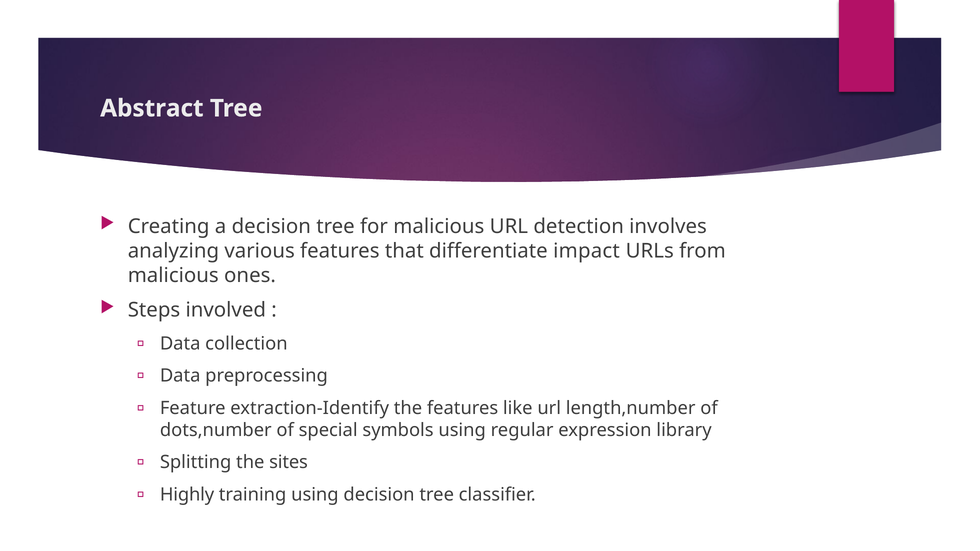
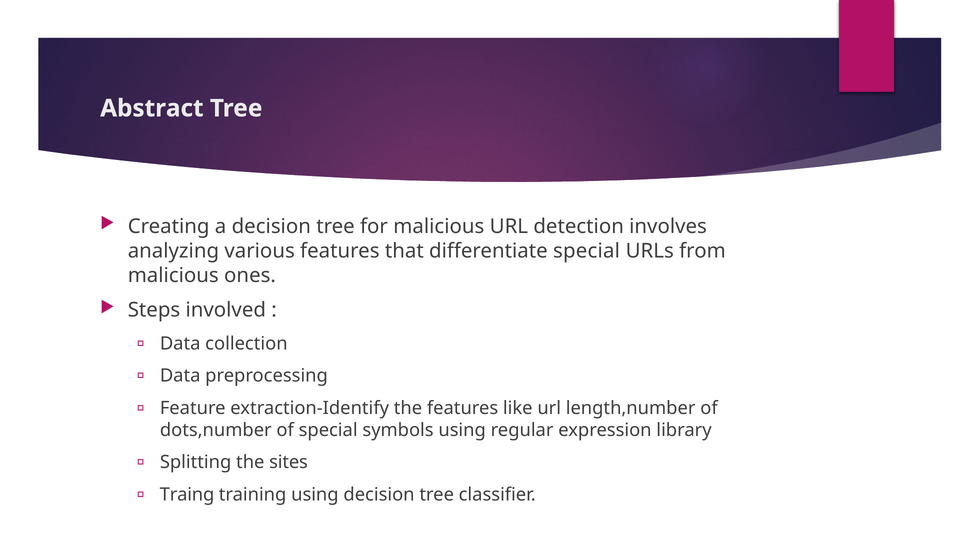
differentiate impact: impact -> special
Highly: Highly -> Traing
